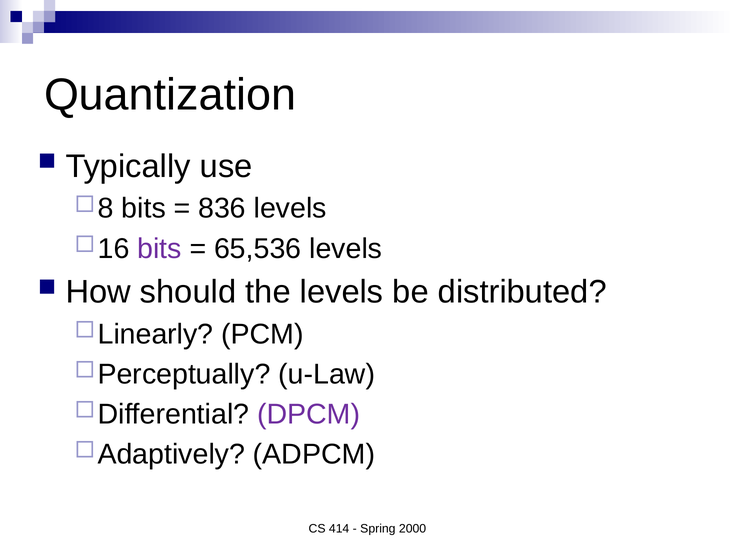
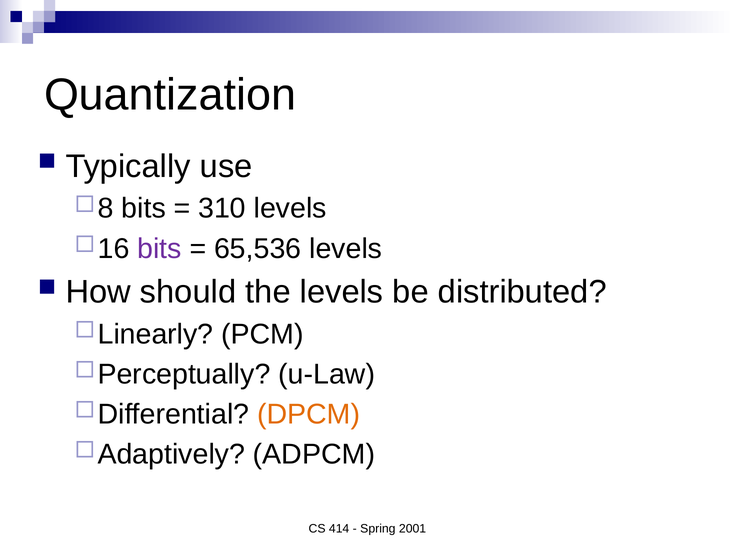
836: 836 -> 310
DPCM colour: purple -> orange
2000: 2000 -> 2001
